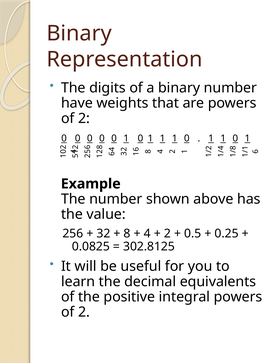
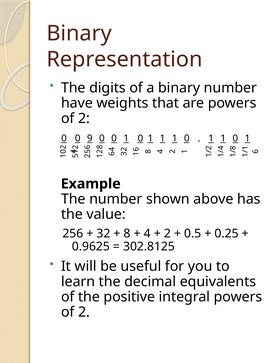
0 at (90, 139): 0 -> 9
0.0825: 0.0825 -> 0.9625
